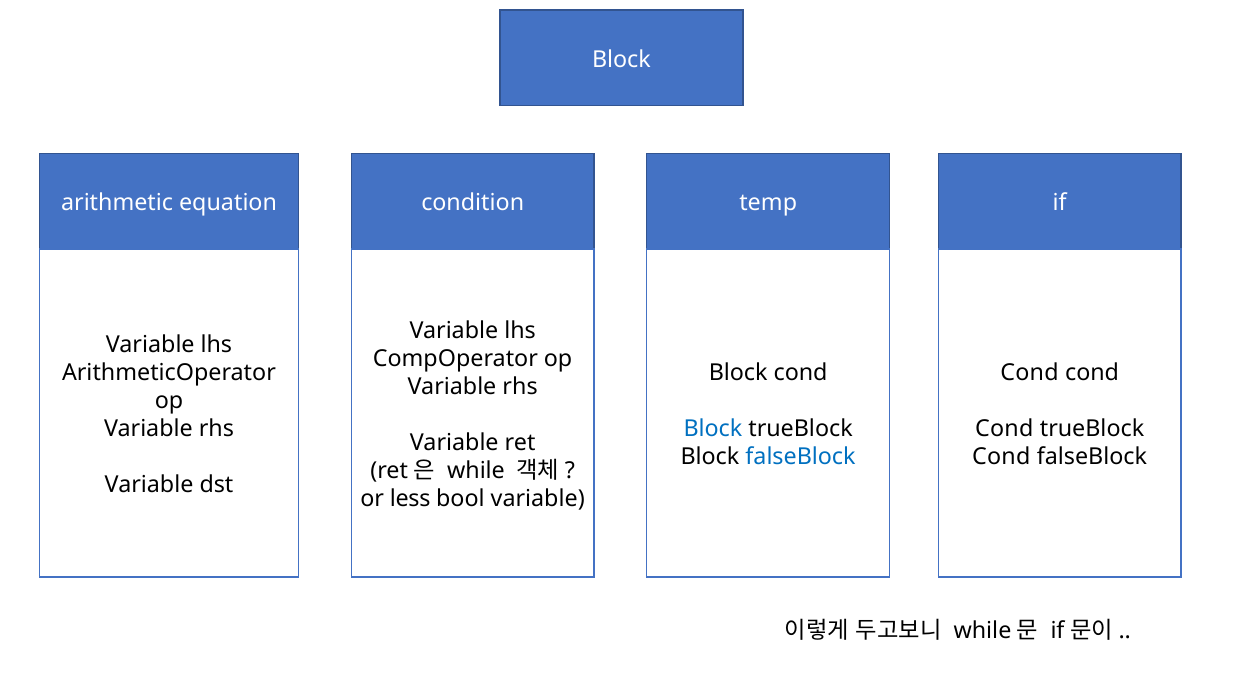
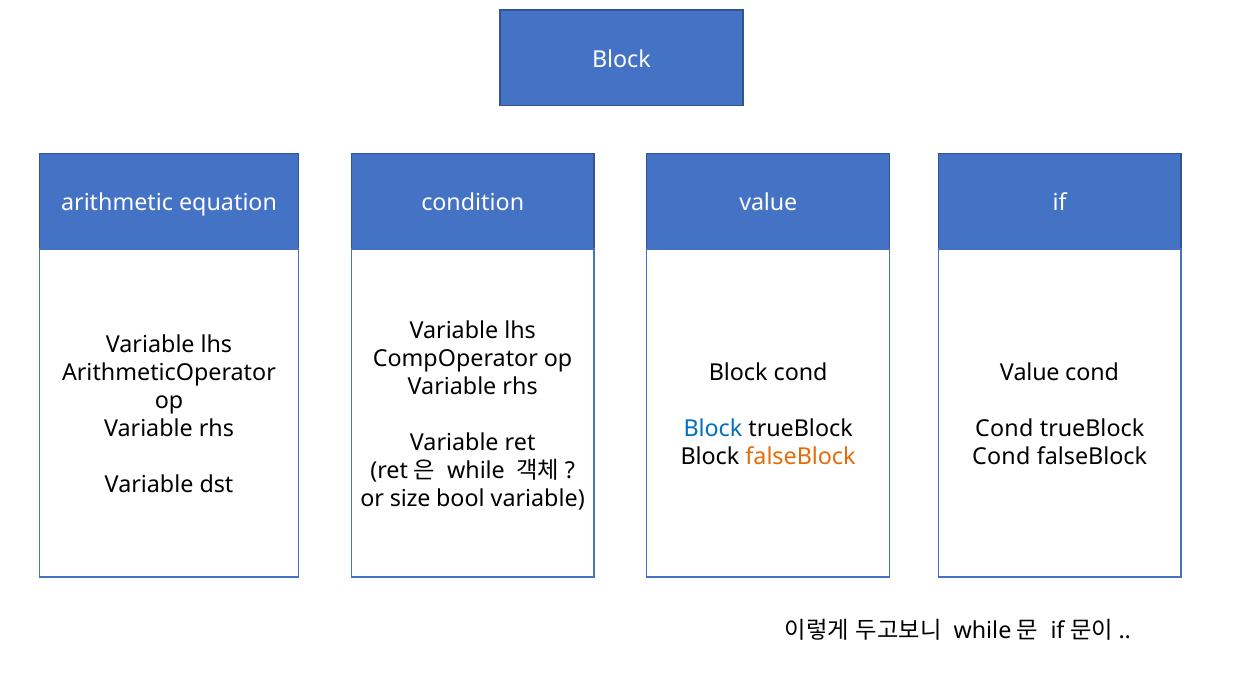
temp at (768, 203): temp -> value
Cond at (1029, 373): Cond -> Value
falseBlock at (801, 457) colour: blue -> orange
less: less -> size
